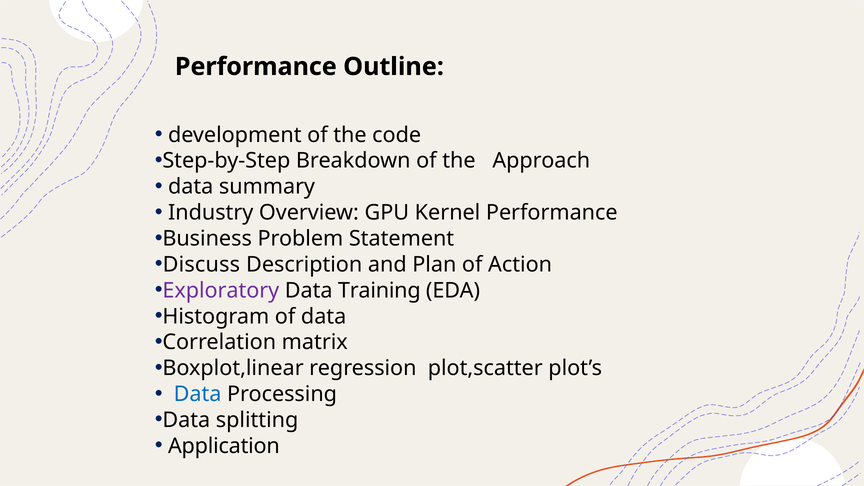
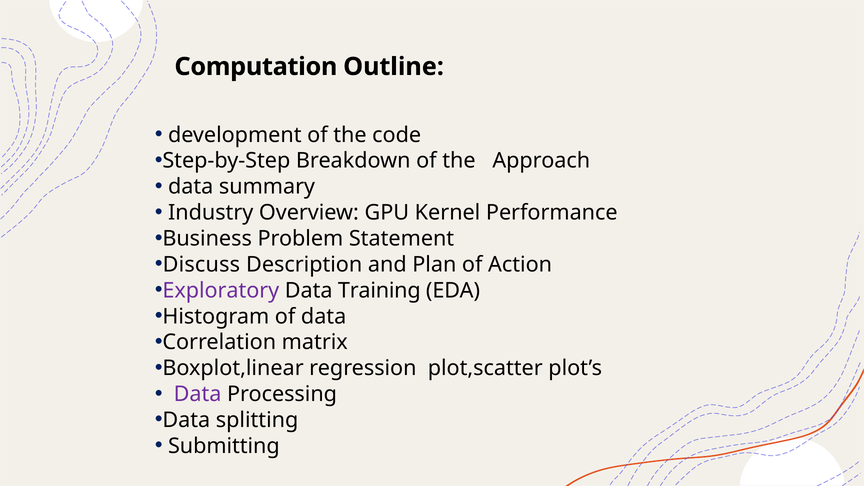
Performance at (256, 67): Performance -> Computation
Data at (198, 394) colour: blue -> purple
Application: Application -> Submitting
